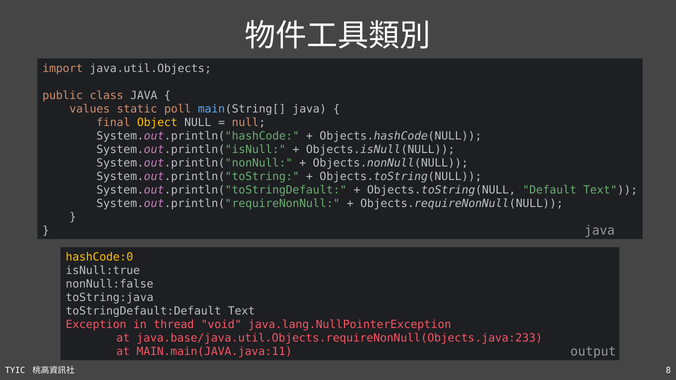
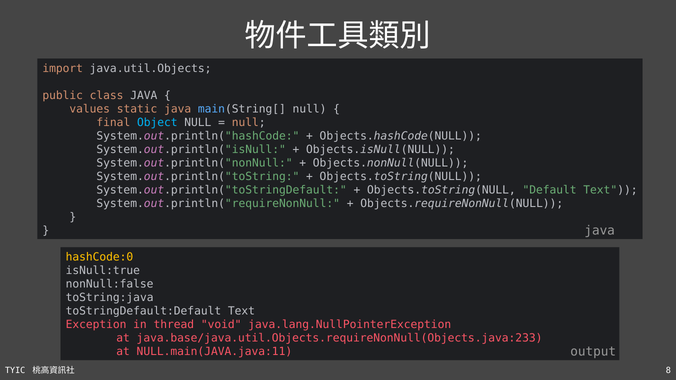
static poll: poll -> java
main(String[ java: java -> null
Object colour: yellow -> light blue
MAIN.main(JAVA.java:11: MAIN.main(JAVA.java:11 -> NULL.main(JAVA.java:11
